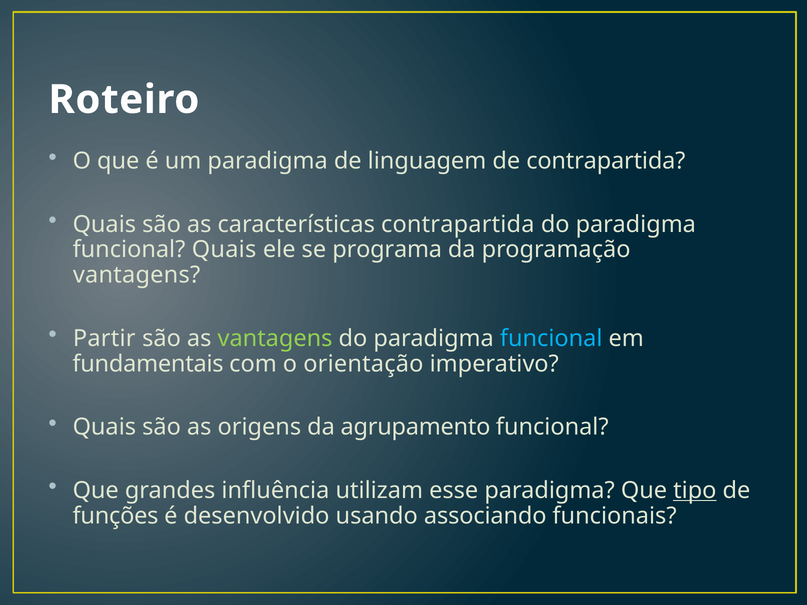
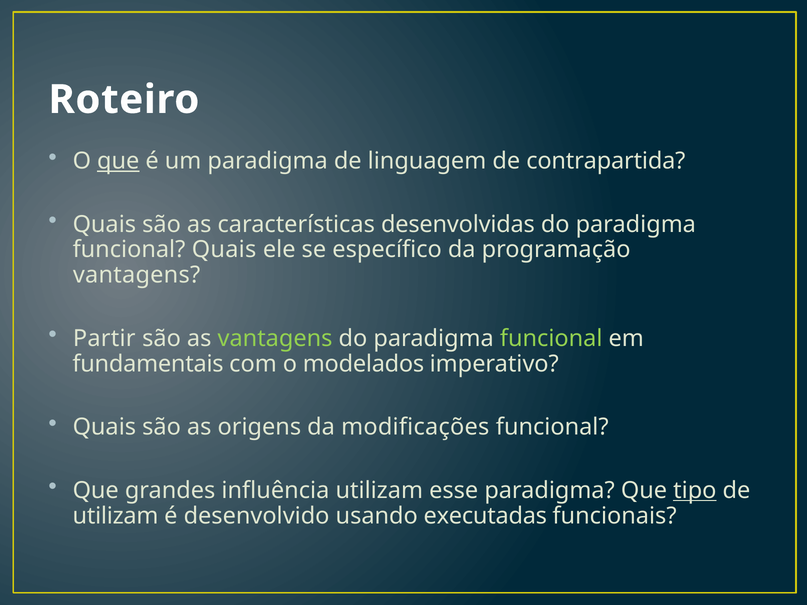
que at (118, 161) underline: none -> present
características contrapartida: contrapartida -> desenvolvidas
programa: programa -> específico
funcional at (551, 339) colour: light blue -> light green
orientação: orientação -> modelados
agrupamento: agrupamento -> modificações
funções at (116, 516): funções -> utilizam
associando: associando -> executadas
